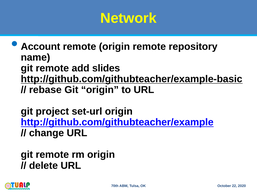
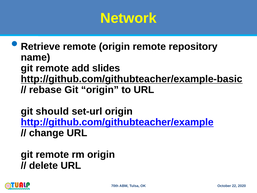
Account: Account -> Retrieve
project: project -> should
